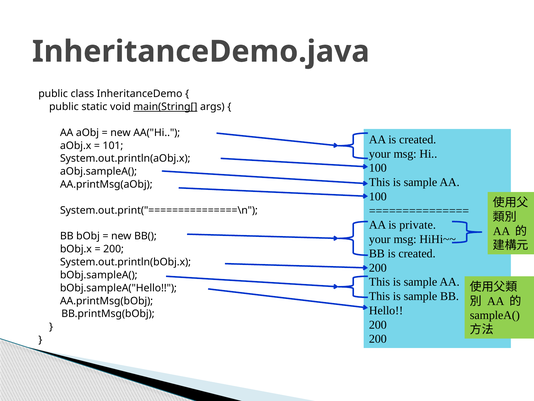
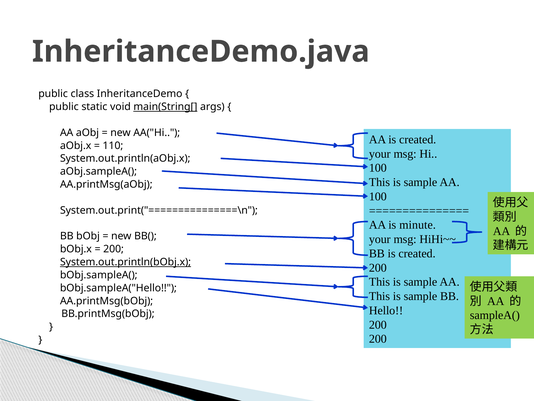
101: 101 -> 110
private: private -> minute
System.out.println(bObj.x underline: none -> present
